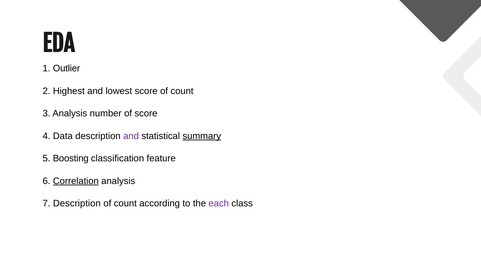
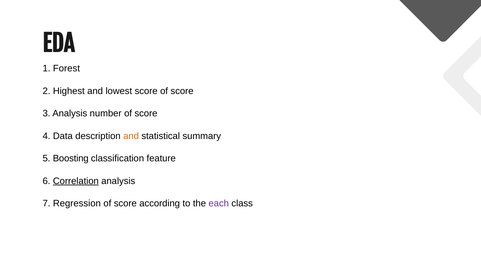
Outlier: Outlier -> Forest
count at (182, 91): count -> score
and at (131, 136) colour: purple -> orange
summary underline: present -> none
7 Description: Description -> Regression
count at (125, 203): count -> score
